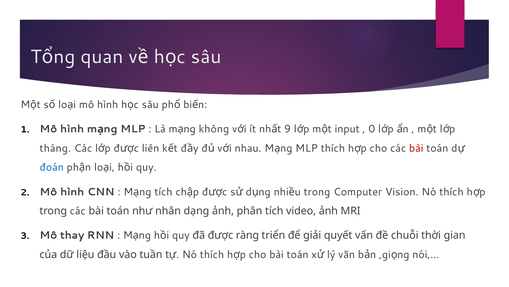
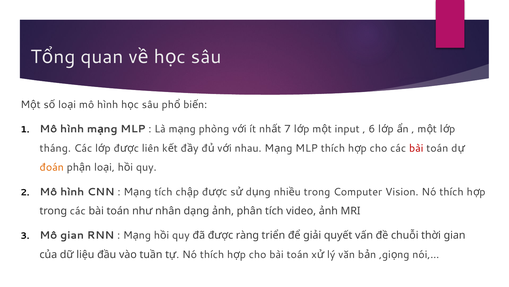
không: không -> phòng
9: 9 -> 7
0: 0 -> 6
đoán colour: blue -> orange
thay: thay -> gian
